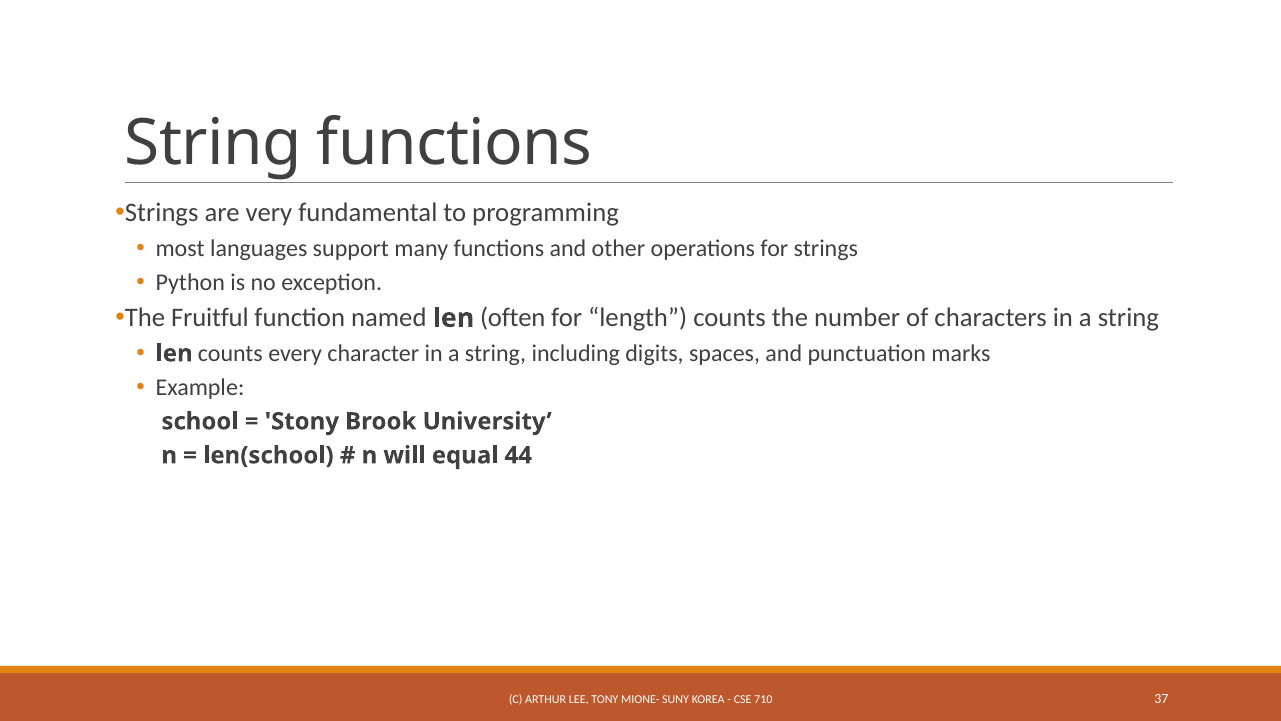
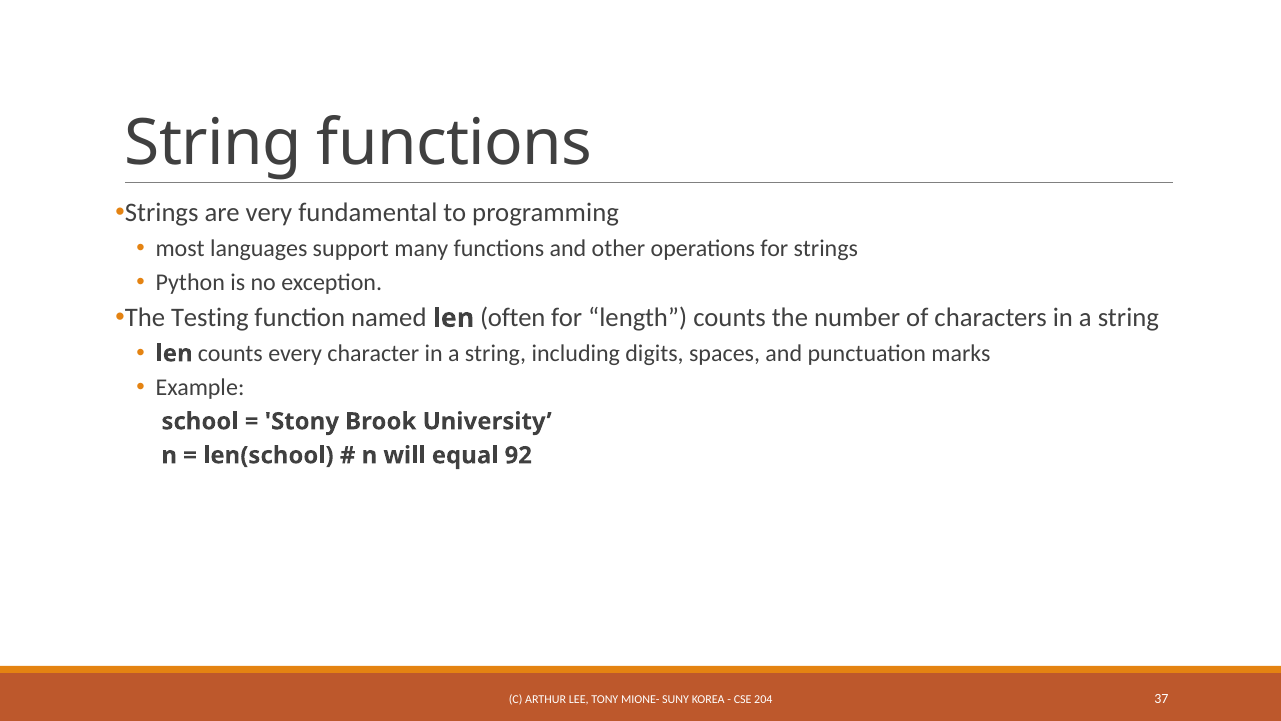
Fruitful: Fruitful -> Testing
44: 44 -> 92
710: 710 -> 204
